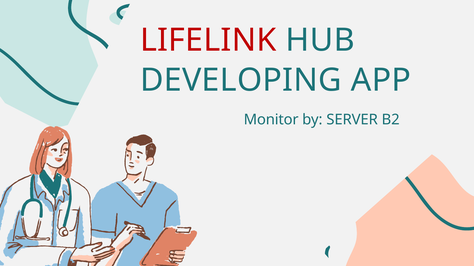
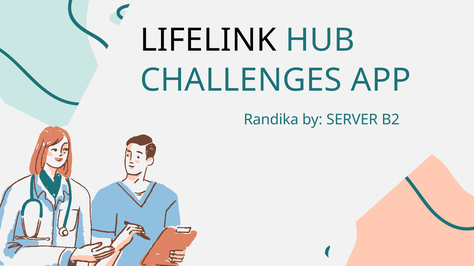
LIFELINK colour: red -> black
DEVELOPING: DEVELOPING -> CHALLENGES
Monitor: Monitor -> Randika
